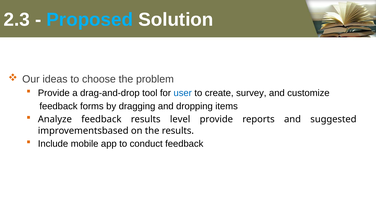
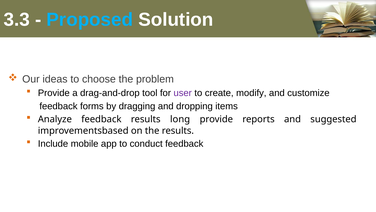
2.3: 2.3 -> 3.3
user colour: blue -> purple
survey: survey -> modify
level: level -> long
